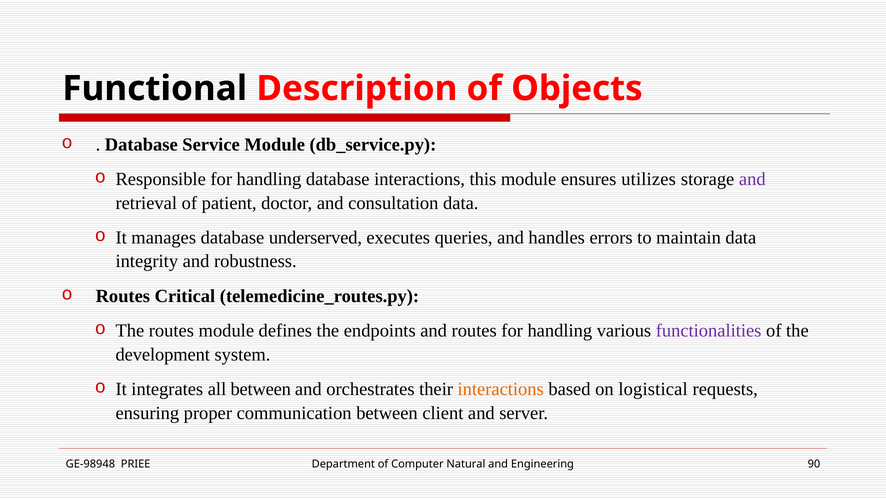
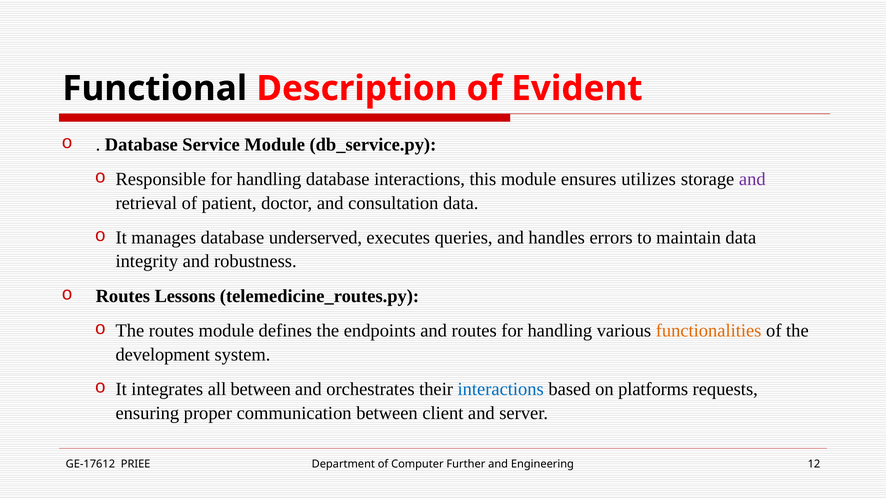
Objects: Objects -> Evident
Critical: Critical -> Lessons
functionalities colour: purple -> orange
interactions at (501, 390) colour: orange -> blue
logistical: logistical -> platforms
GE-98948: GE-98948 -> GE-17612
Natural: Natural -> Further
90: 90 -> 12
